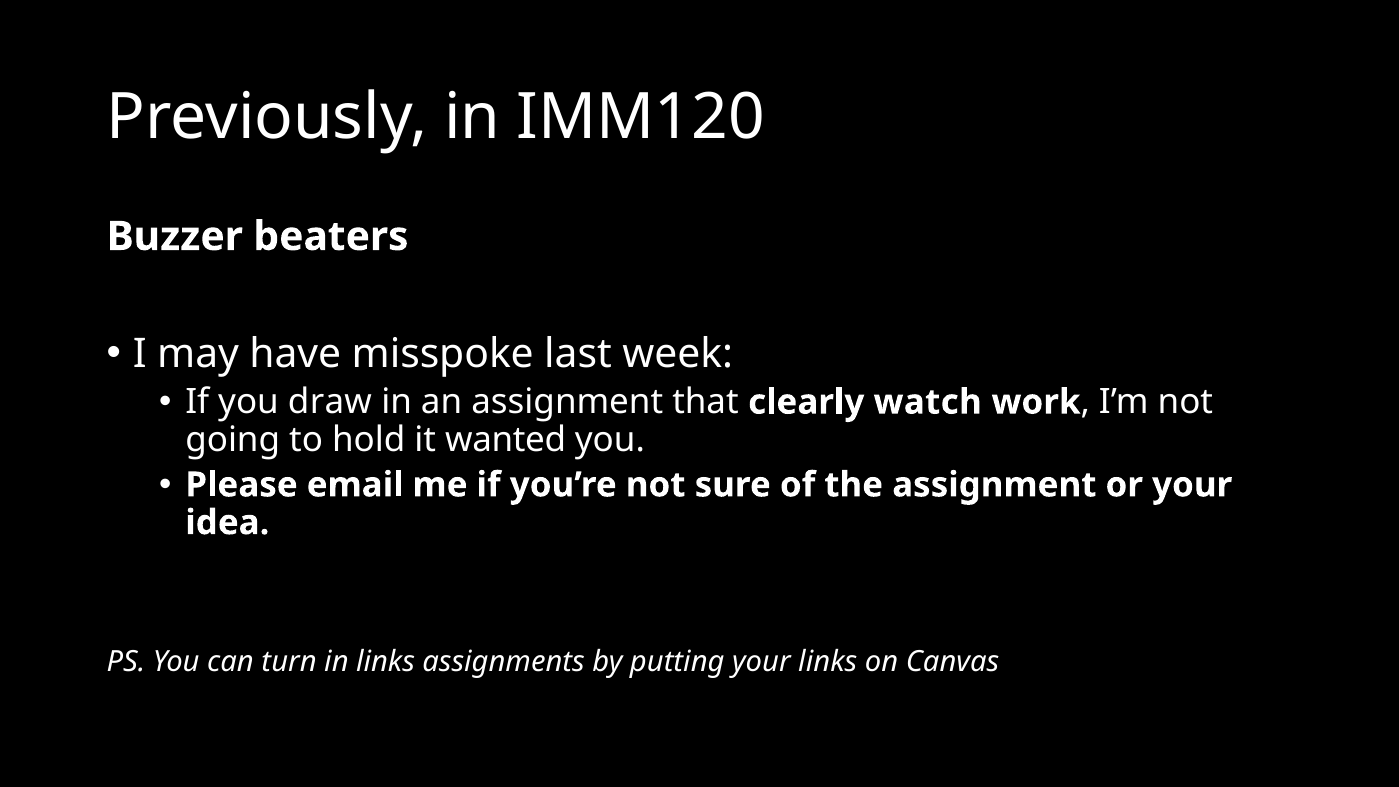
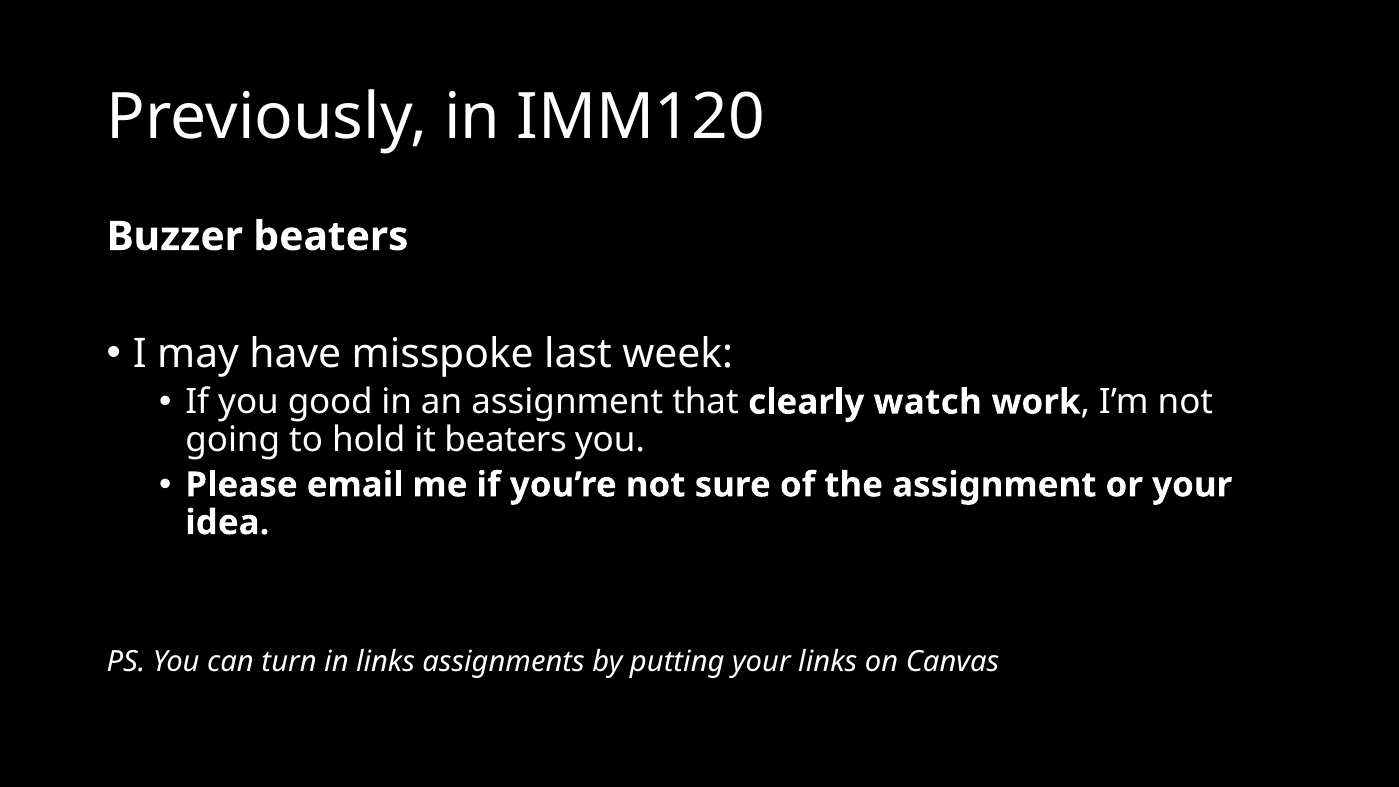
draw: draw -> good
it wanted: wanted -> beaters
